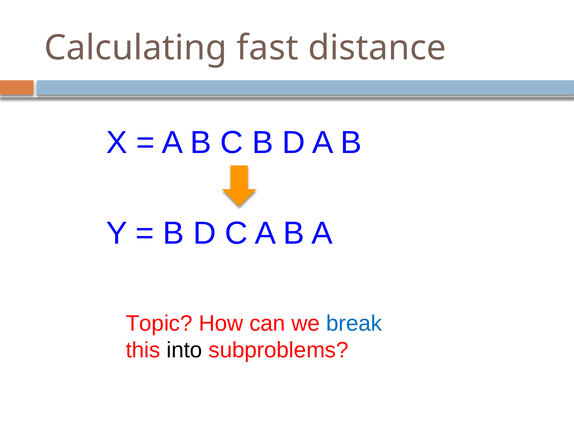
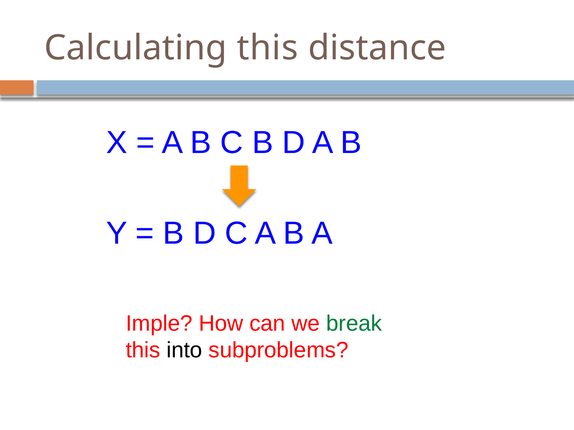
Calculating fast: fast -> this
Topic: Topic -> Imple
break colour: blue -> green
